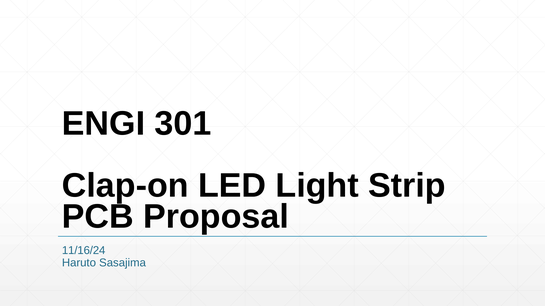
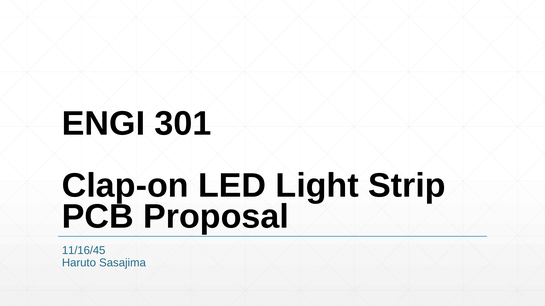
11/16/24: 11/16/24 -> 11/16/45
